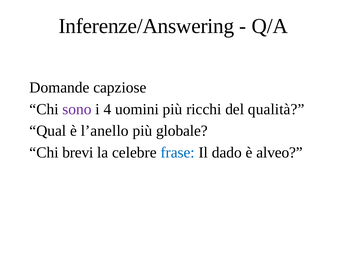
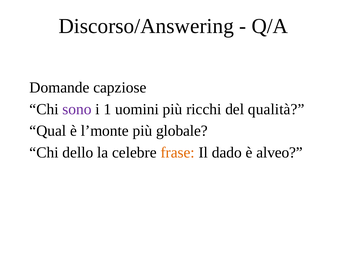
Inferenze/Answering: Inferenze/Answering -> Discorso/Answering
4: 4 -> 1
l’anello: l’anello -> l’monte
brevi: brevi -> dello
frase colour: blue -> orange
